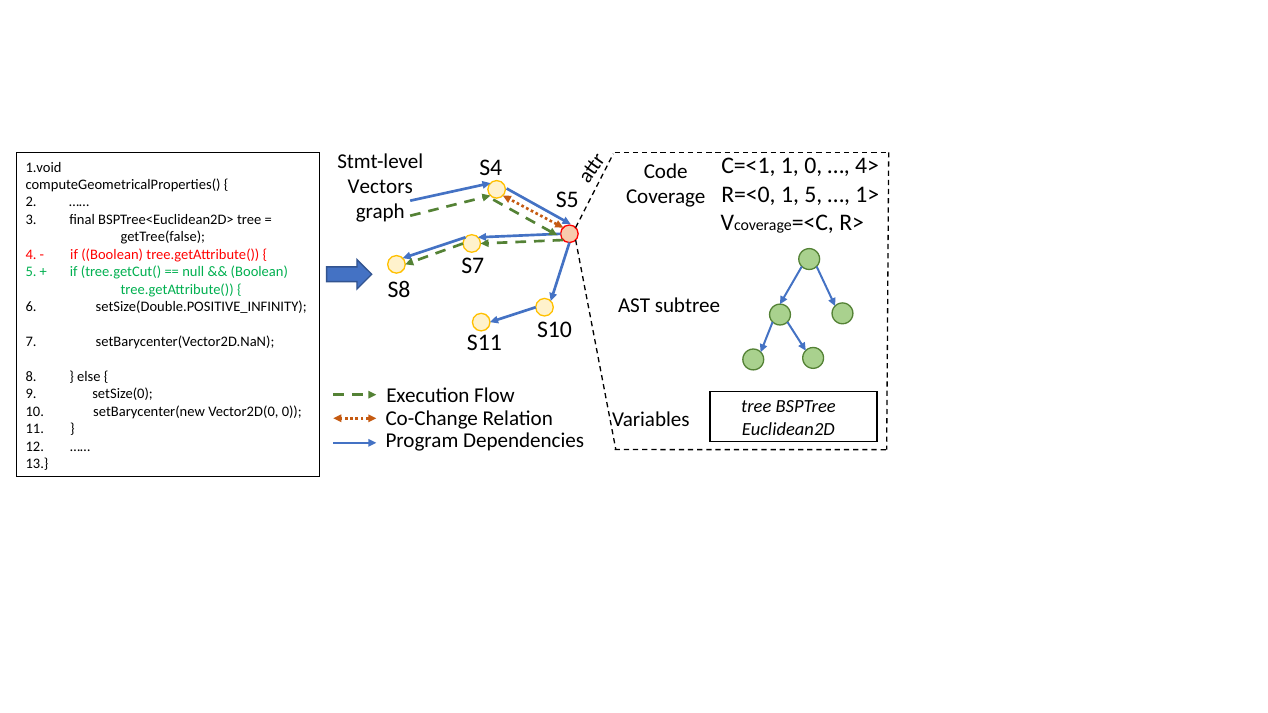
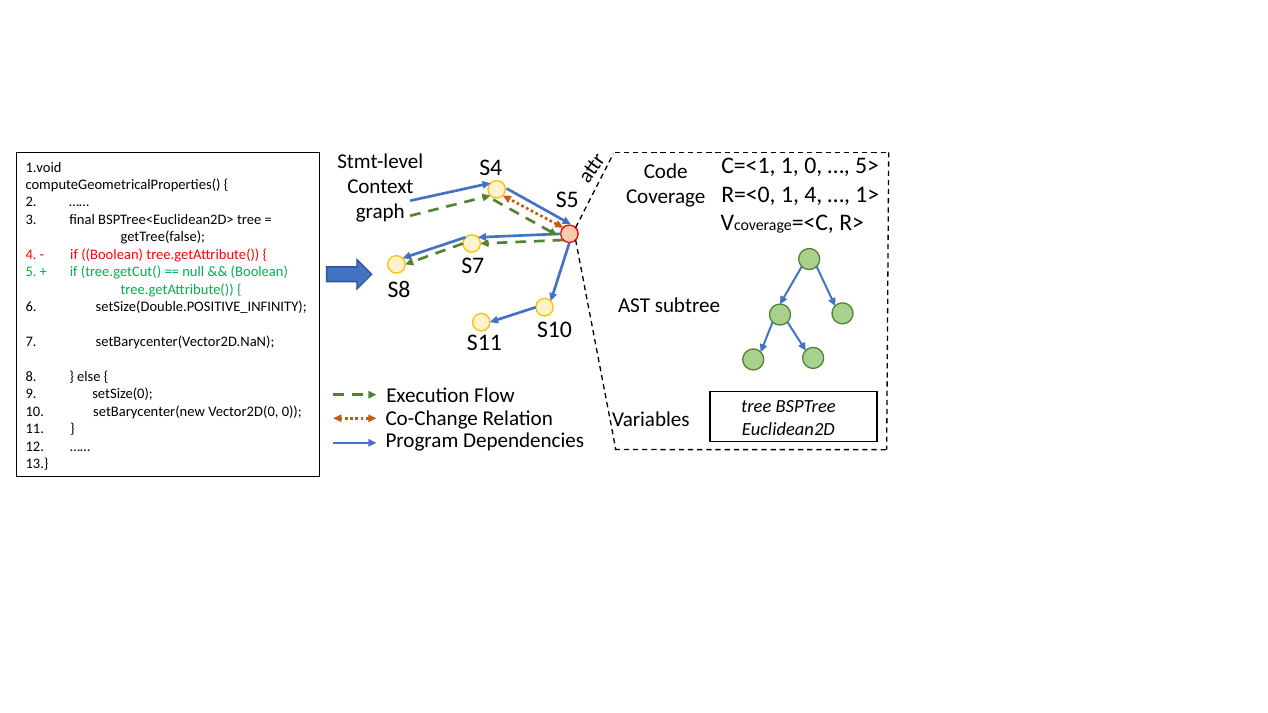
4>: 4> -> 5>
Vectors: Vectors -> Context
1 5: 5 -> 4
